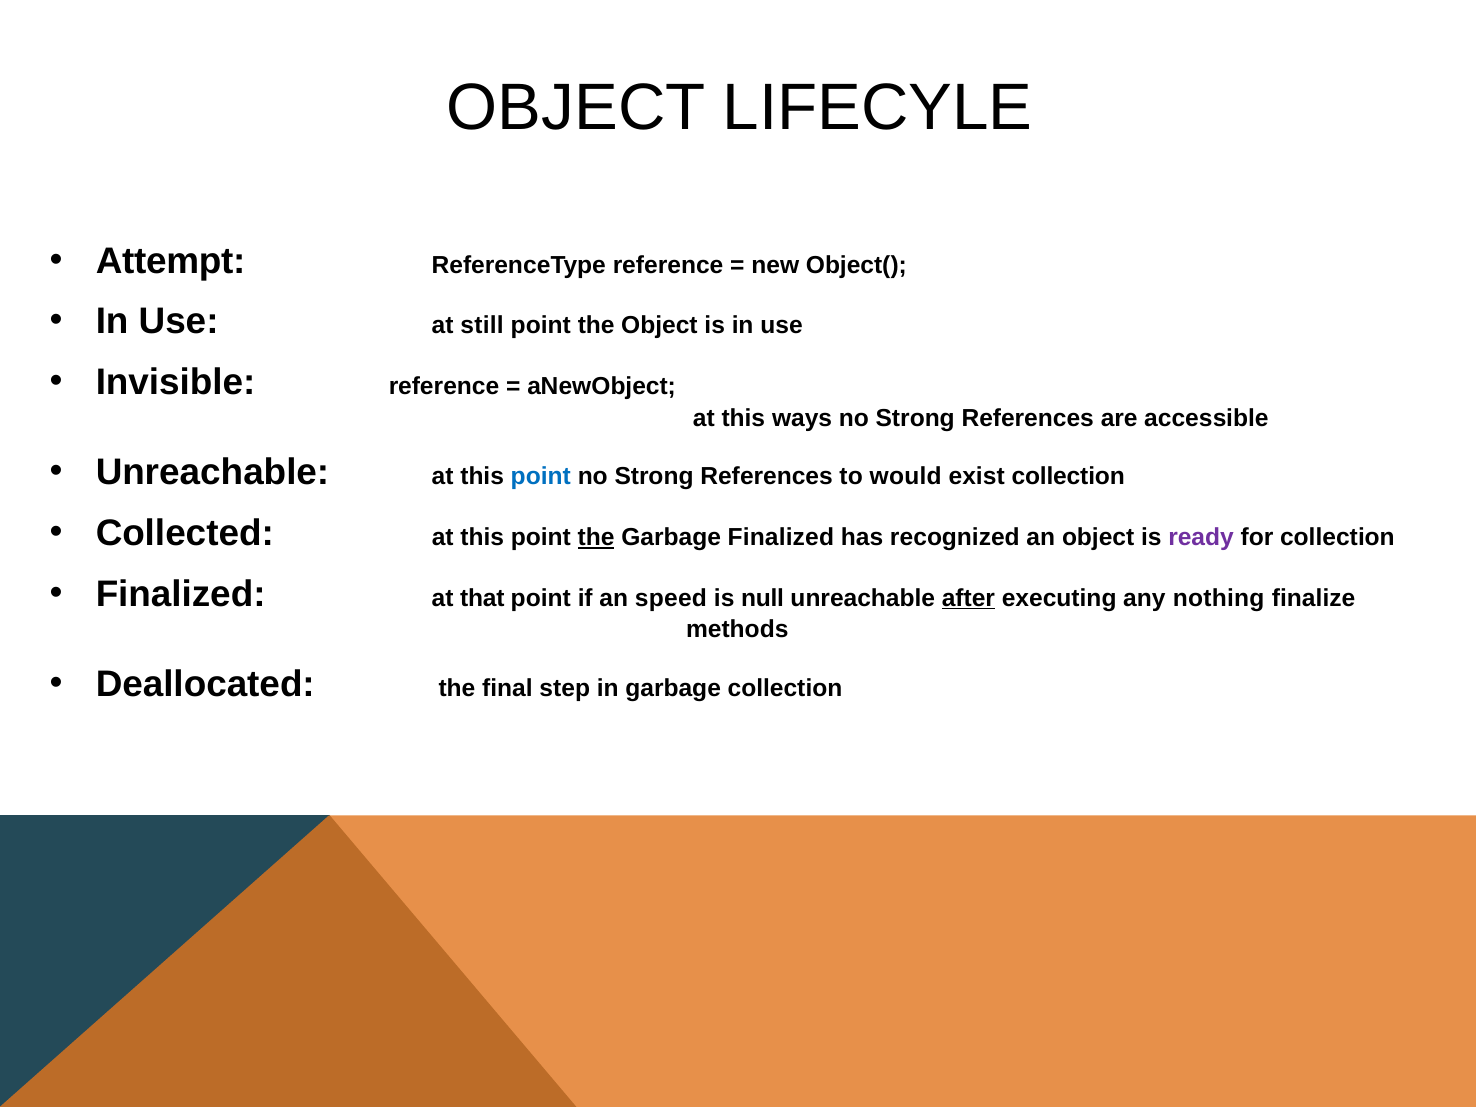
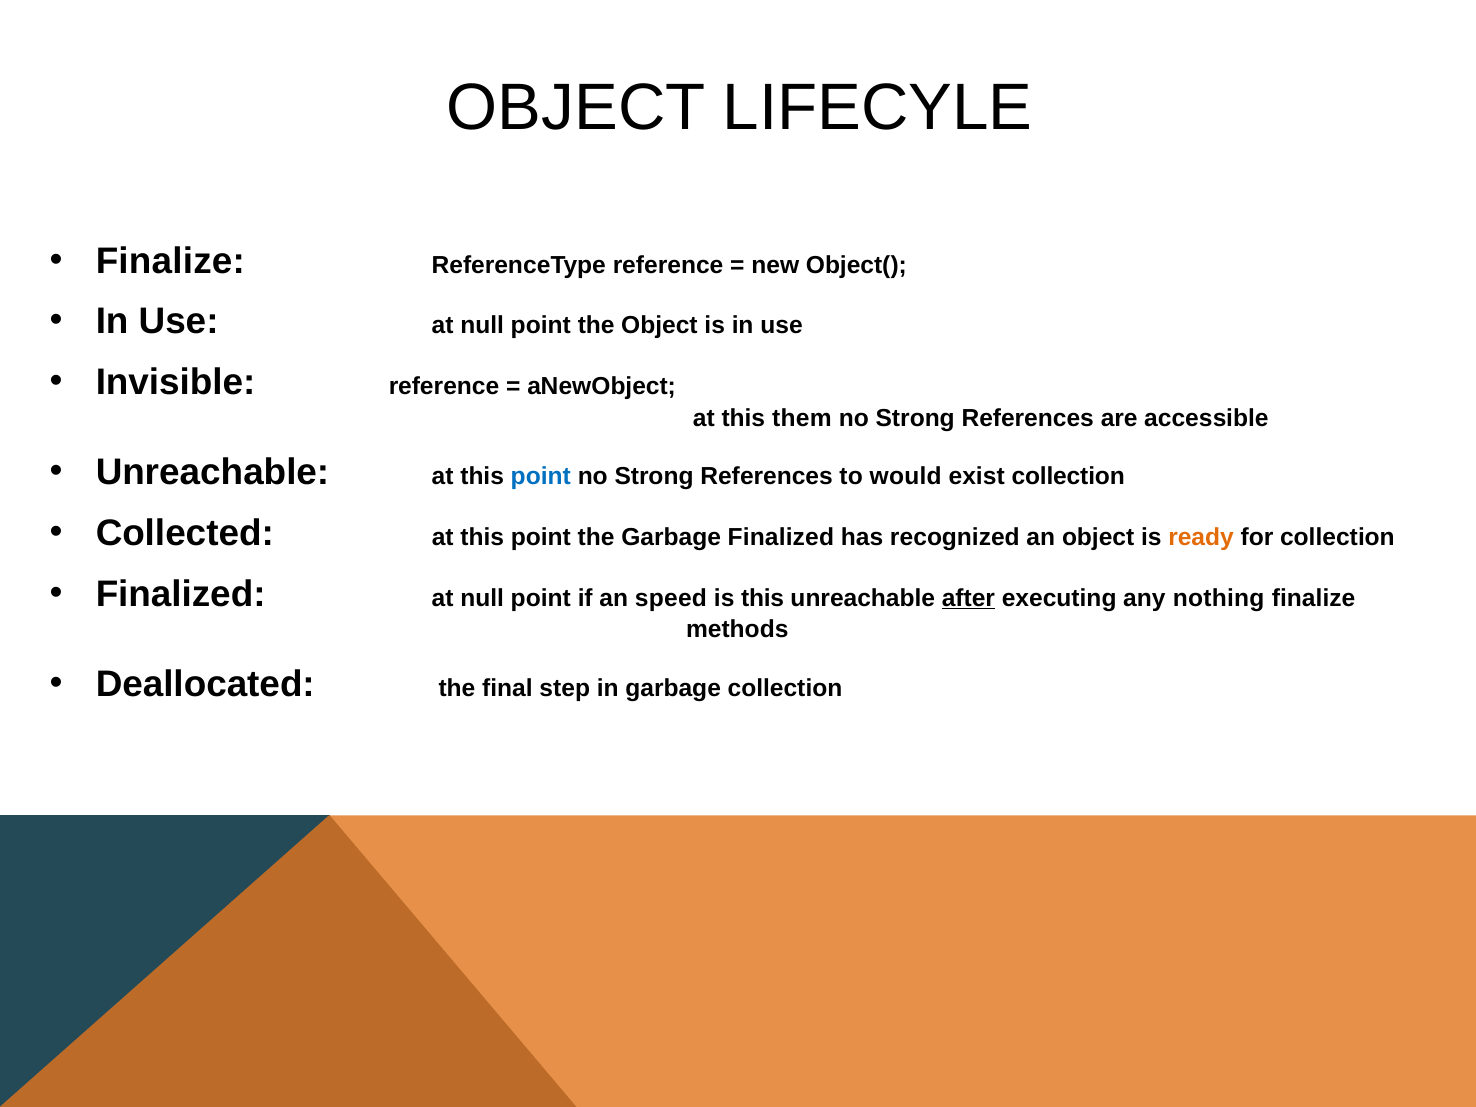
Attempt at (171, 261): Attempt -> Finalize
Use at still: still -> null
ways: ways -> them
the at (596, 537) underline: present -> none
ready colour: purple -> orange
Finalized at that: that -> null
is null: null -> this
